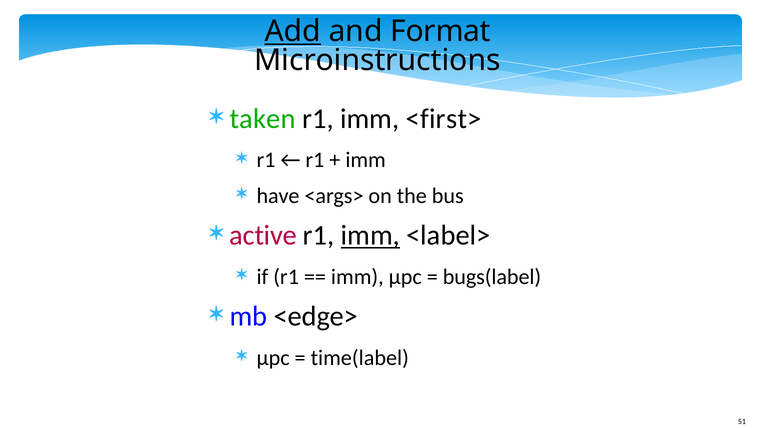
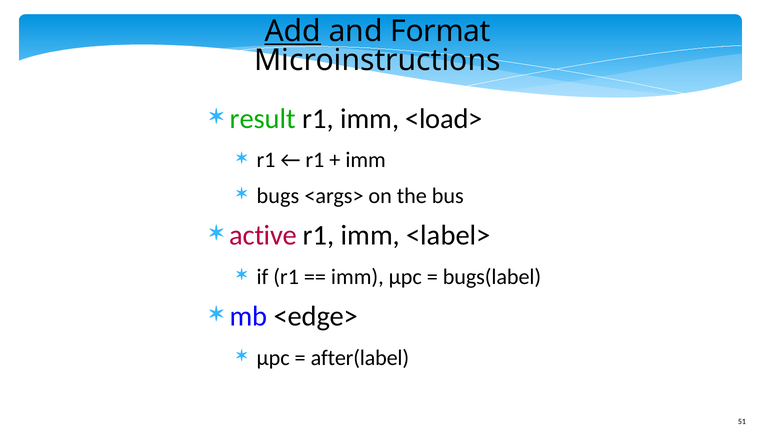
taken: taken -> result
<first>: <first> -> <load>
have: have -> bugs
imm at (370, 235) underline: present -> none
time(label: time(label -> after(label
